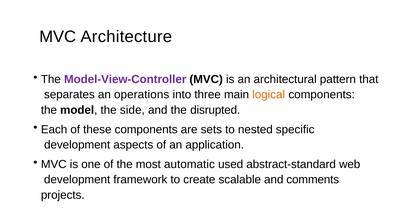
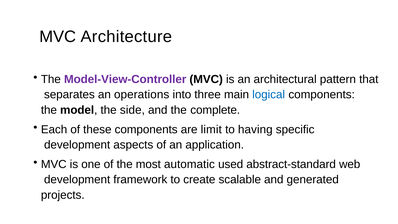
logical colour: orange -> blue
disrupted: disrupted -> complete
sets: sets -> limit
nested: nested -> having
comments: comments -> generated
